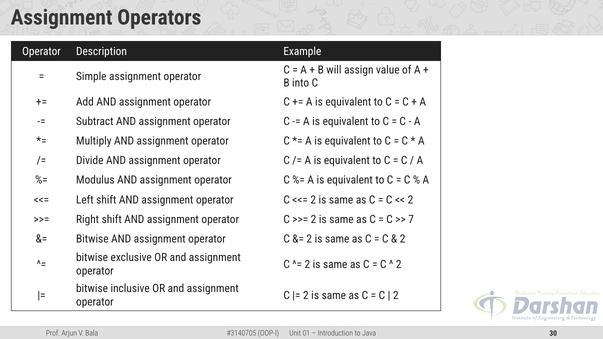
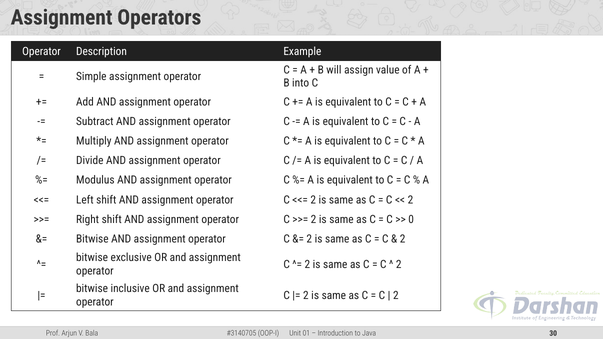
7: 7 -> 0
